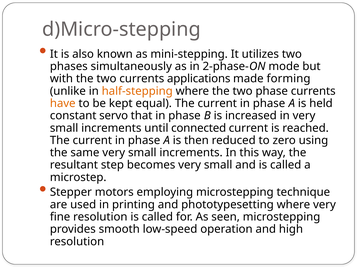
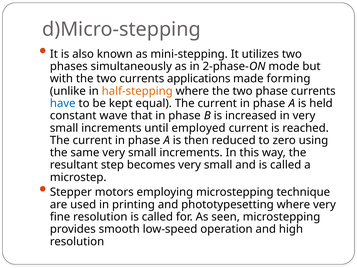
have colour: orange -> blue
servo: servo -> wave
connected: connected -> employed
